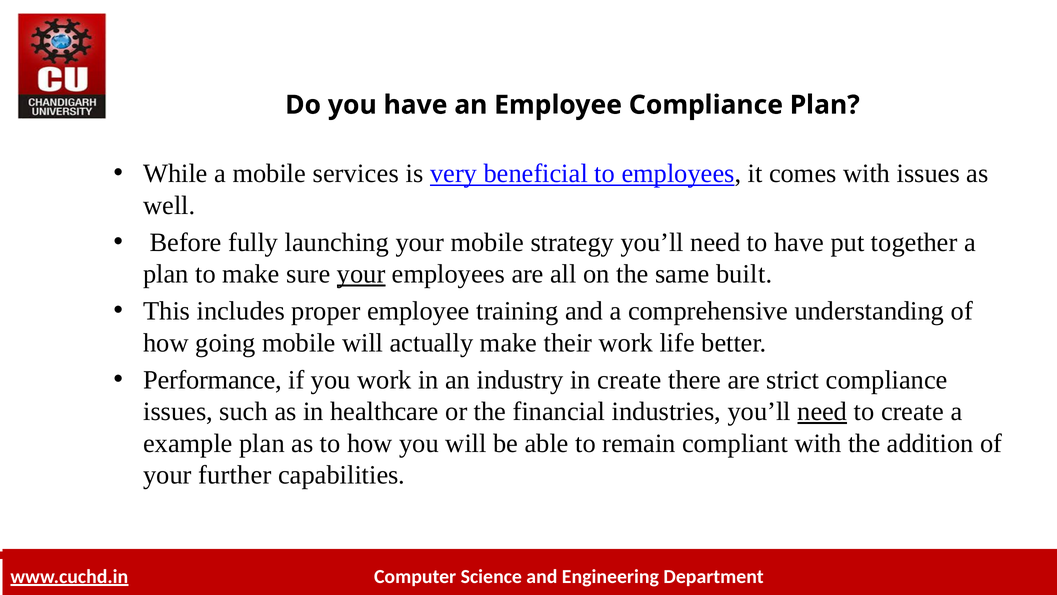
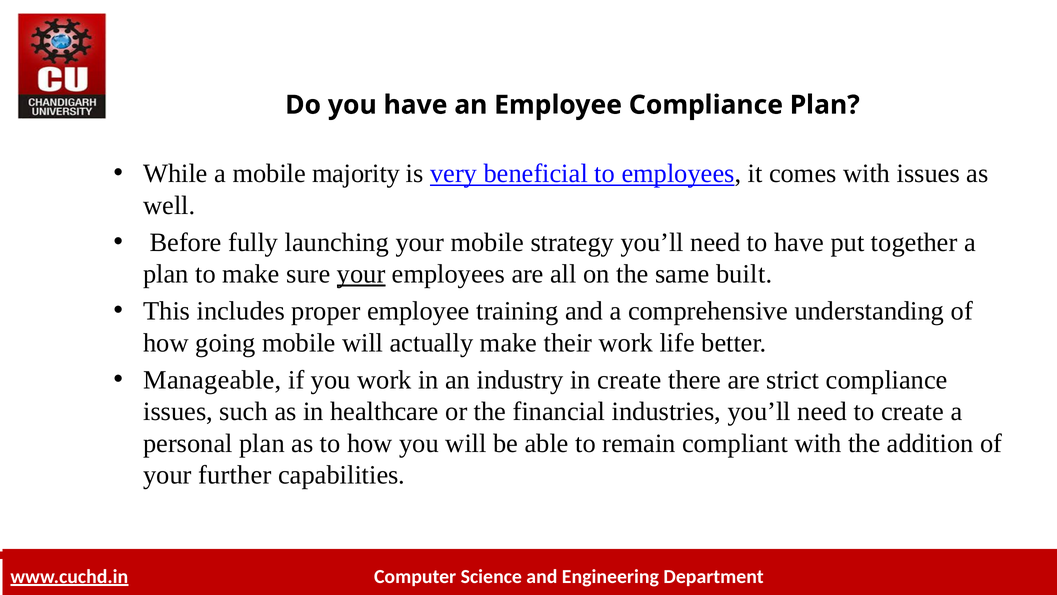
services: services -> majority
Performance: Performance -> Manageable
need at (822, 411) underline: present -> none
example: example -> personal
